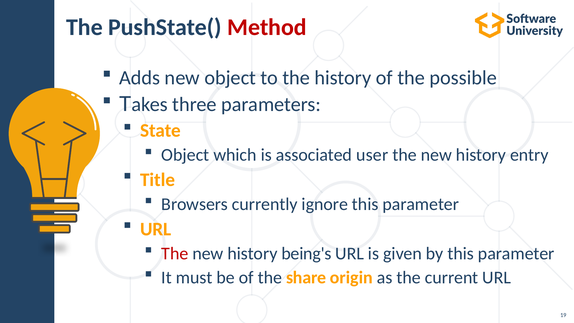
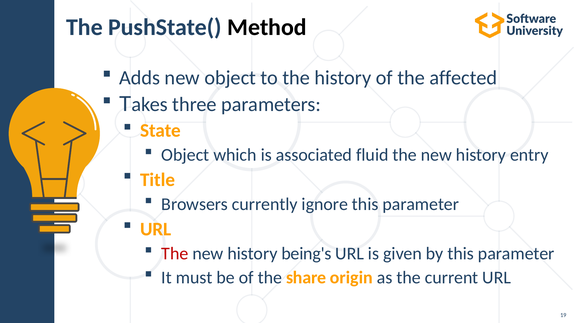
Method colour: red -> black
possible: possible -> affected
user: user -> fluid
